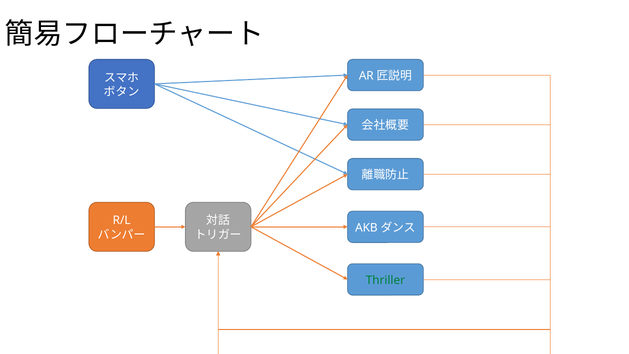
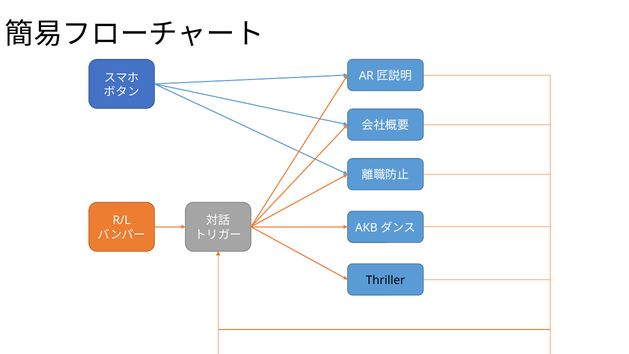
Thriller colour: green -> black
